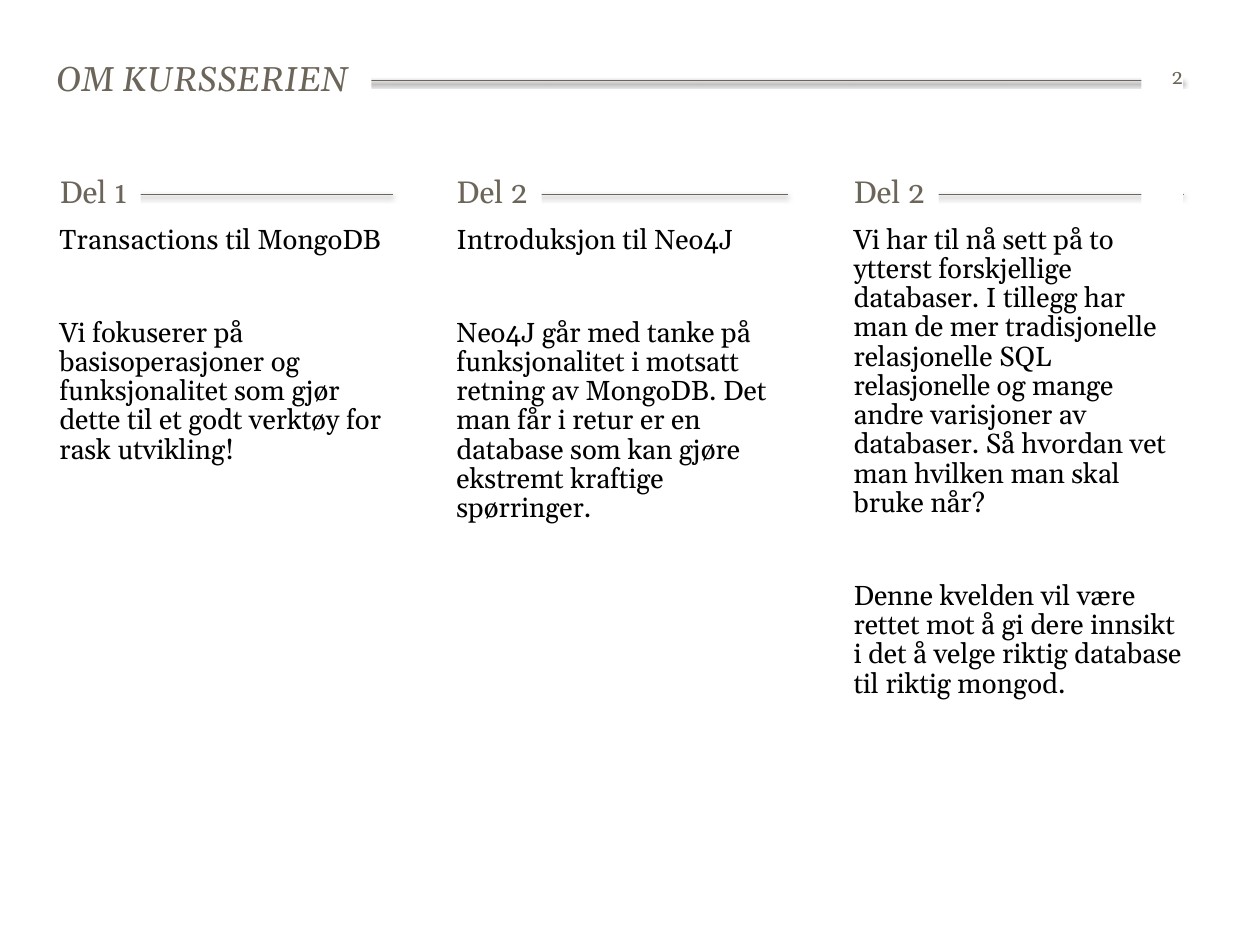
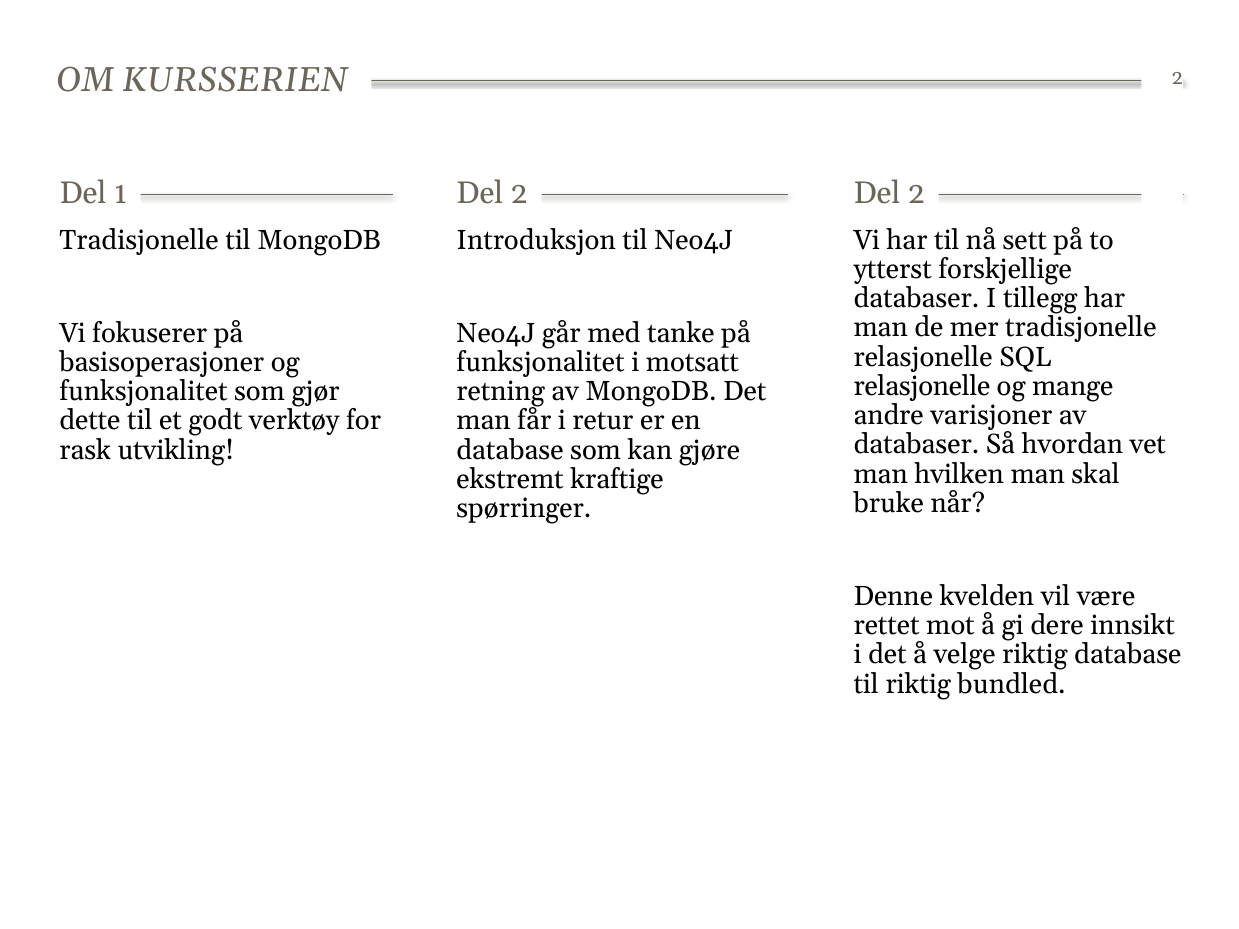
Transactions at (139, 240): Transactions -> Tradisjonelle
mongod: mongod -> bundled
